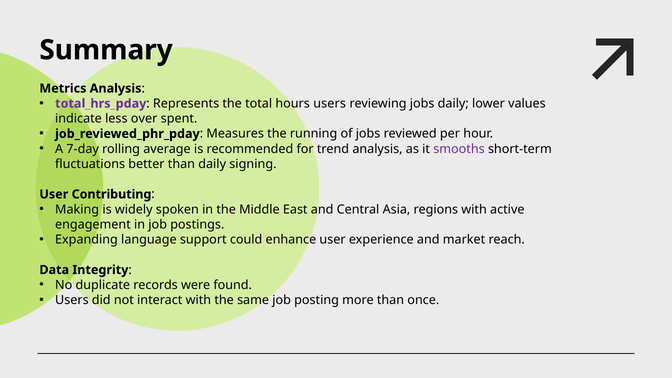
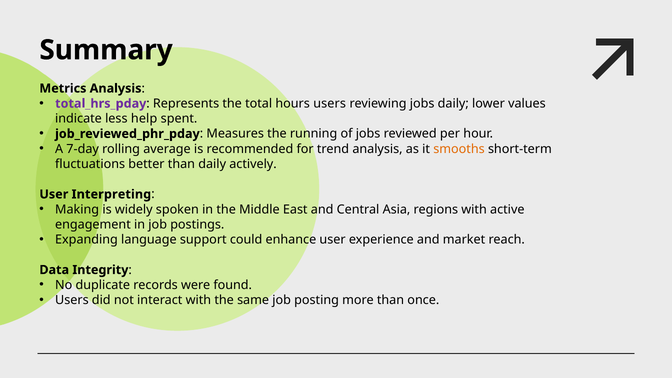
over: over -> help
smooths colour: purple -> orange
signing: signing -> actively
Contributing: Contributing -> Interpreting
